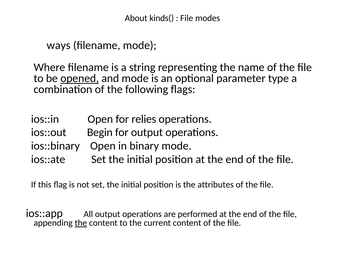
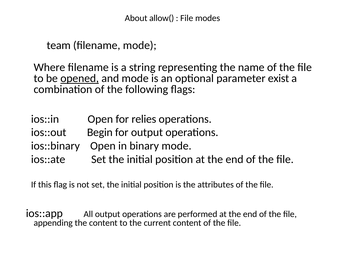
kinds(: kinds( -> allow(
ways: ways -> team
type: type -> exist
the at (81, 224) underline: present -> none
